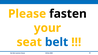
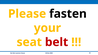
belt colour: blue -> red
